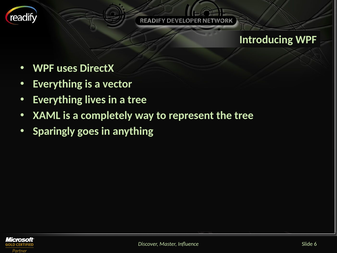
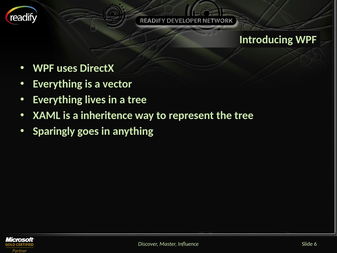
completely: completely -> inheritence
